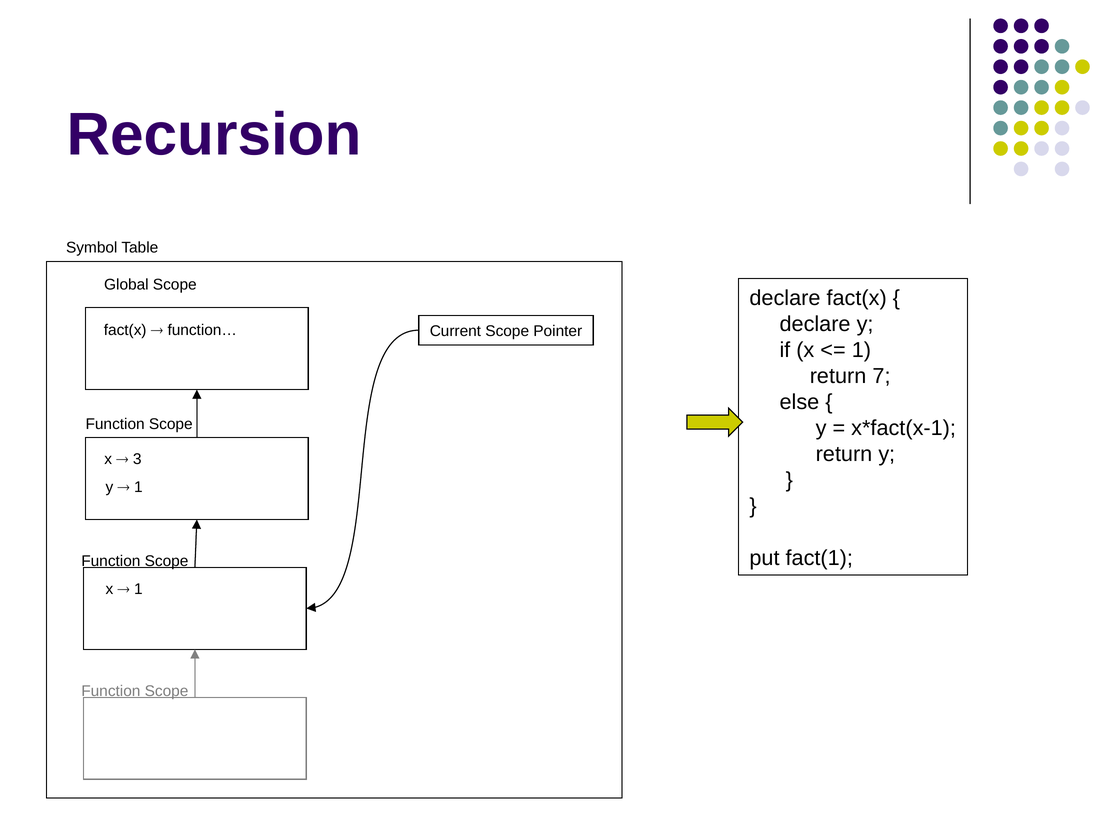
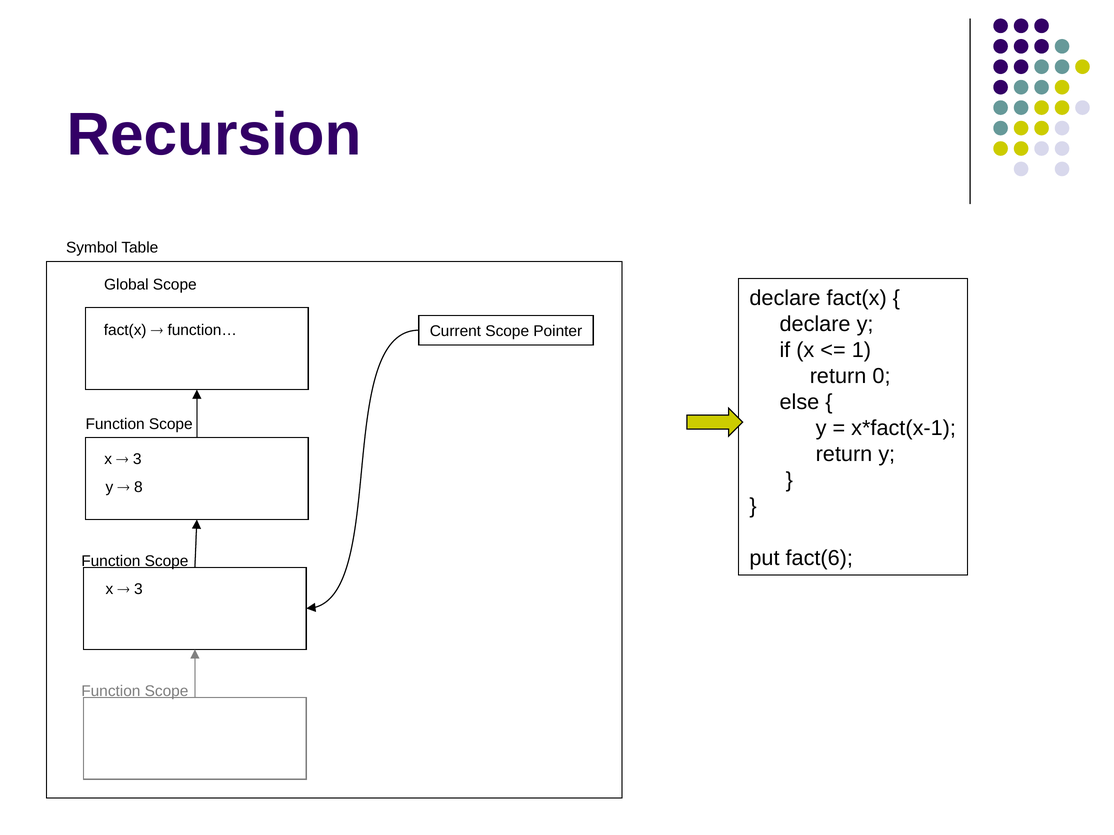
7: 7 -> 0
1 at (138, 487): 1 -> 8
fact(1: fact(1 -> fact(6
1 at (138, 589): 1 -> 3
